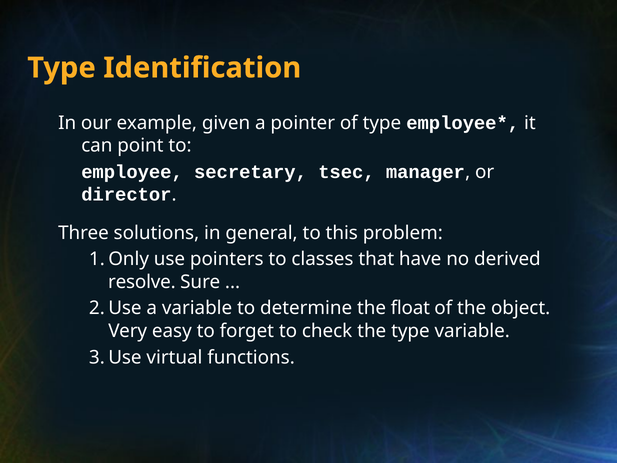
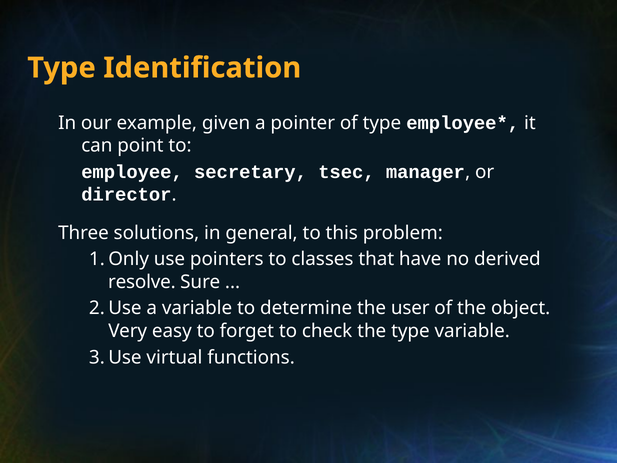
float: float -> user
